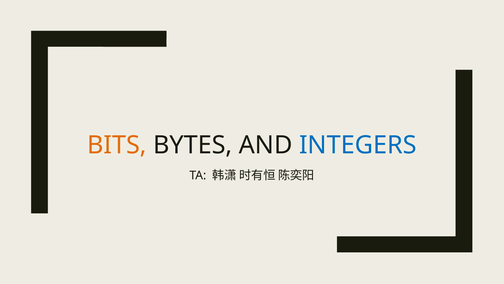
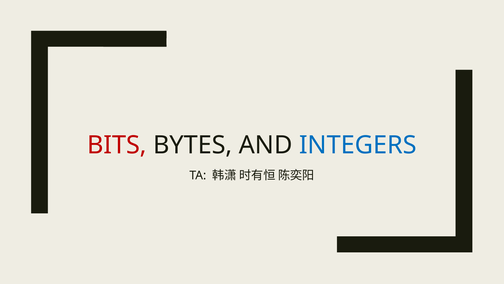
BITS colour: orange -> red
